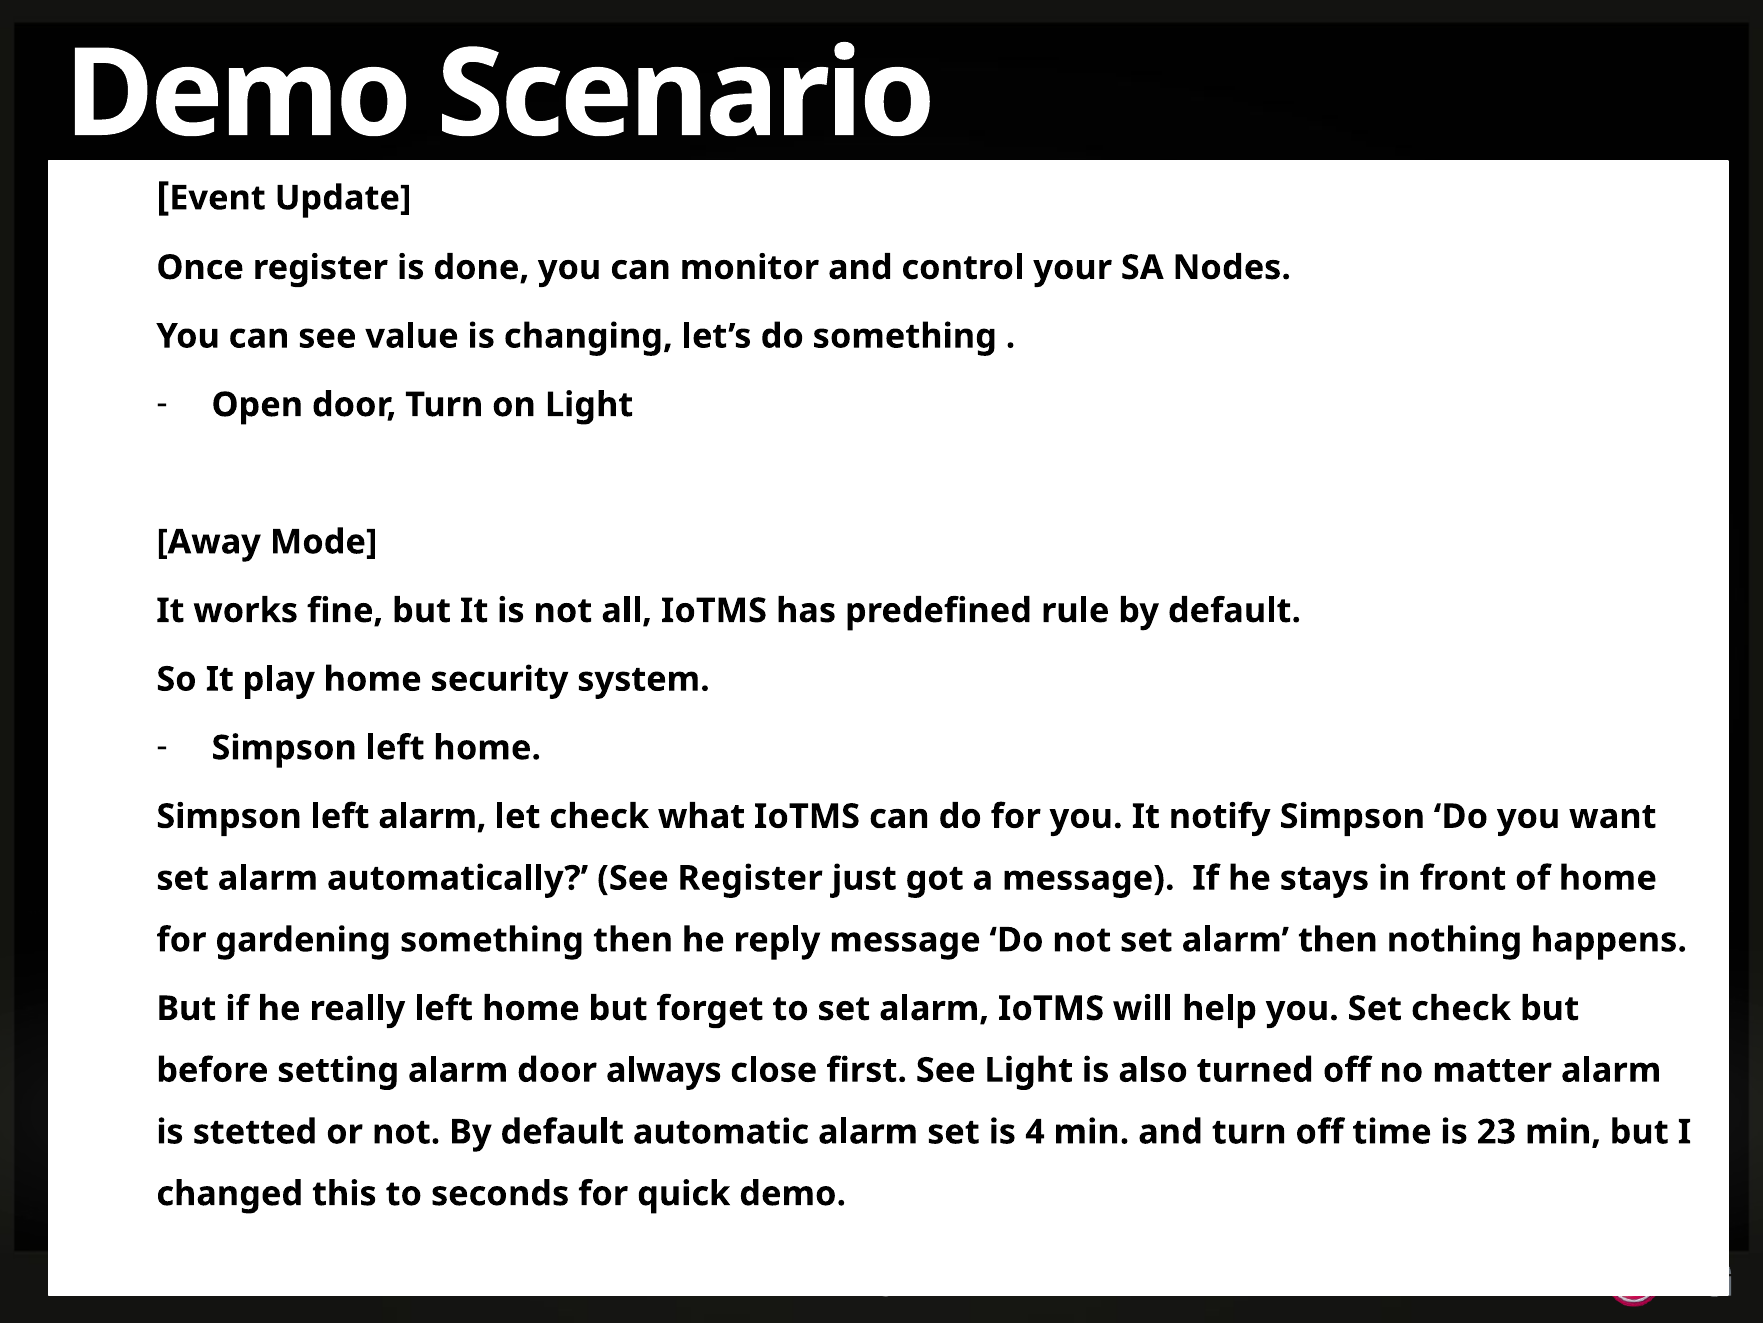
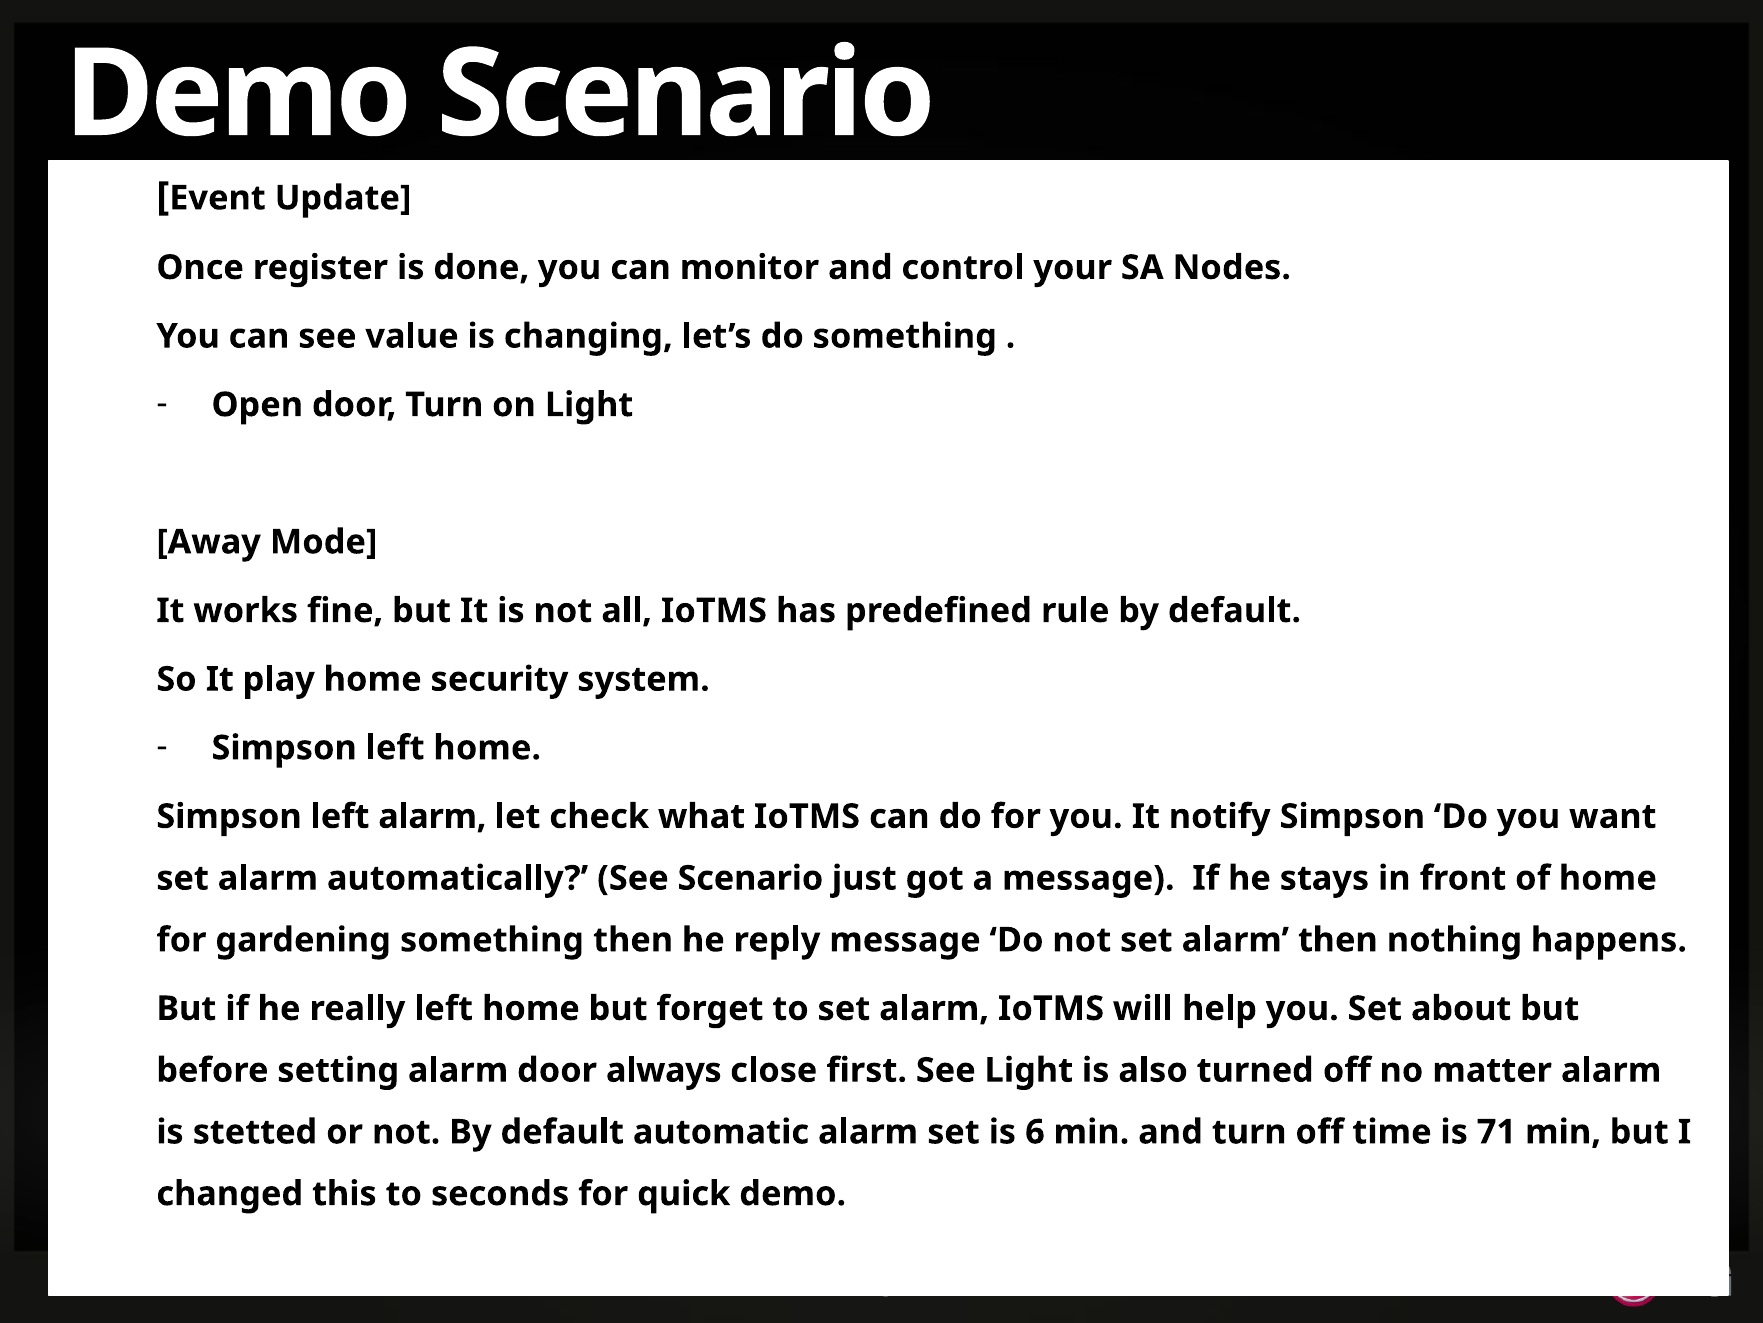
See Register: Register -> Scenario
Set check: check -> about
4: 4 -> 6
23: 23 -> 71
